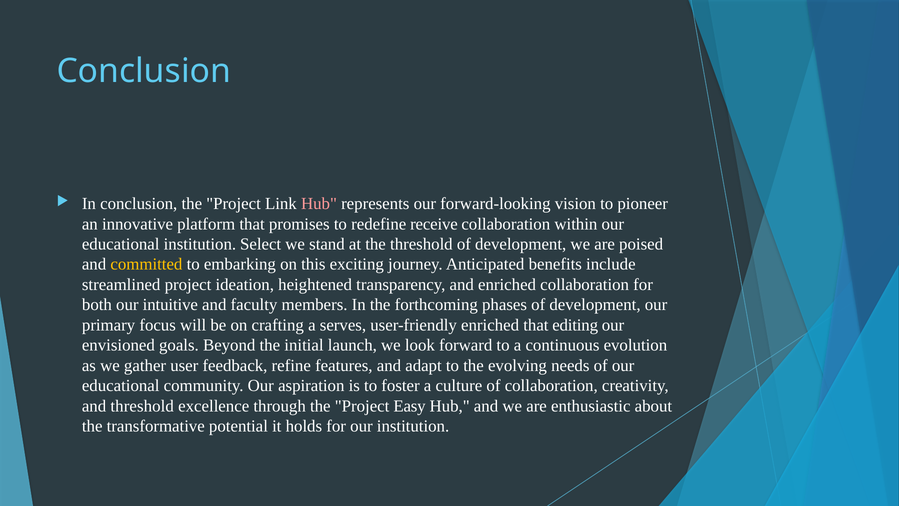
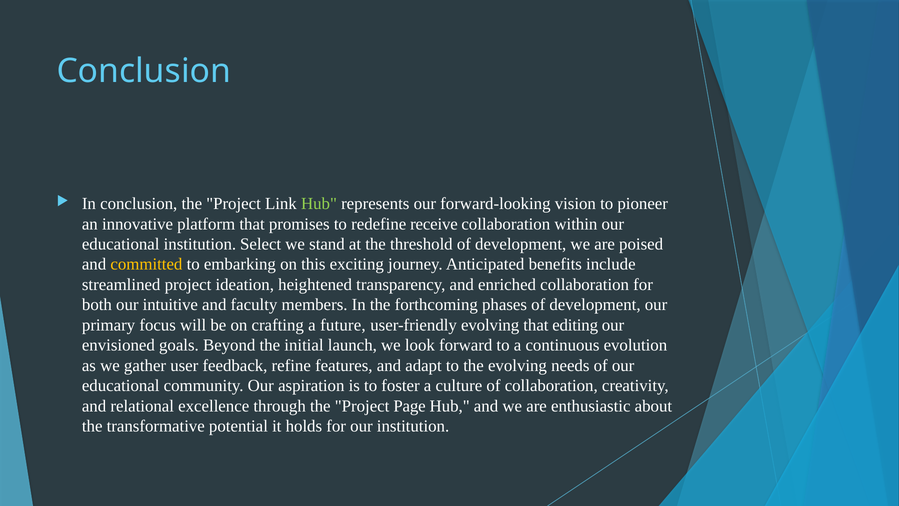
Hub at (319, 204) colour: pink -> light green
serves: serves -> future
user-friendly enriched: enriched -> evolving
and threshold: threshold -> relational
Easy: Easy -> Page
